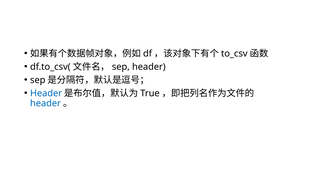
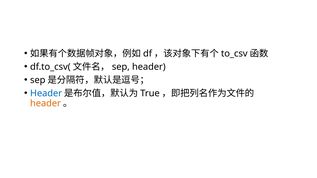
header at (45, 103) colour: blue -> orange
